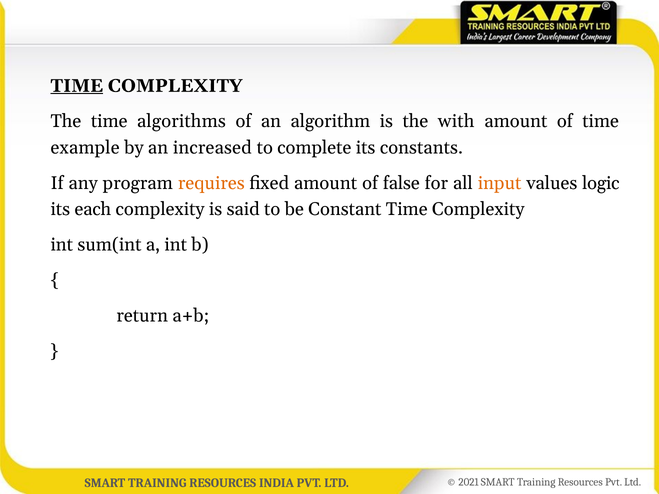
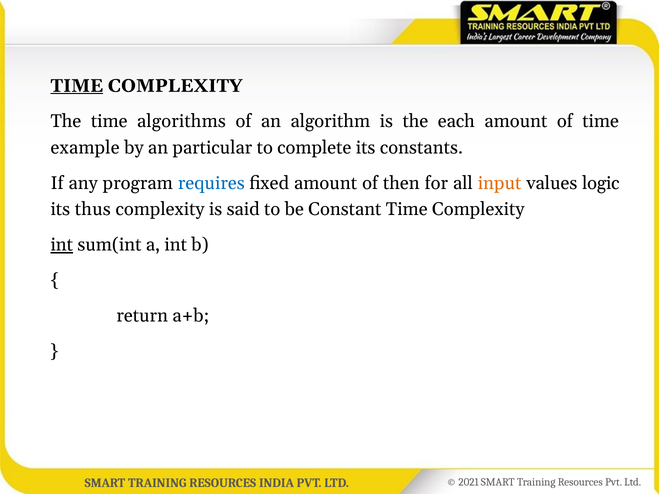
with: with -> each
increased: increased -> particular
requires colour: orange -> blue
false: false -> then
each: each -> thus
int at (62, 245) underline: none -> present
